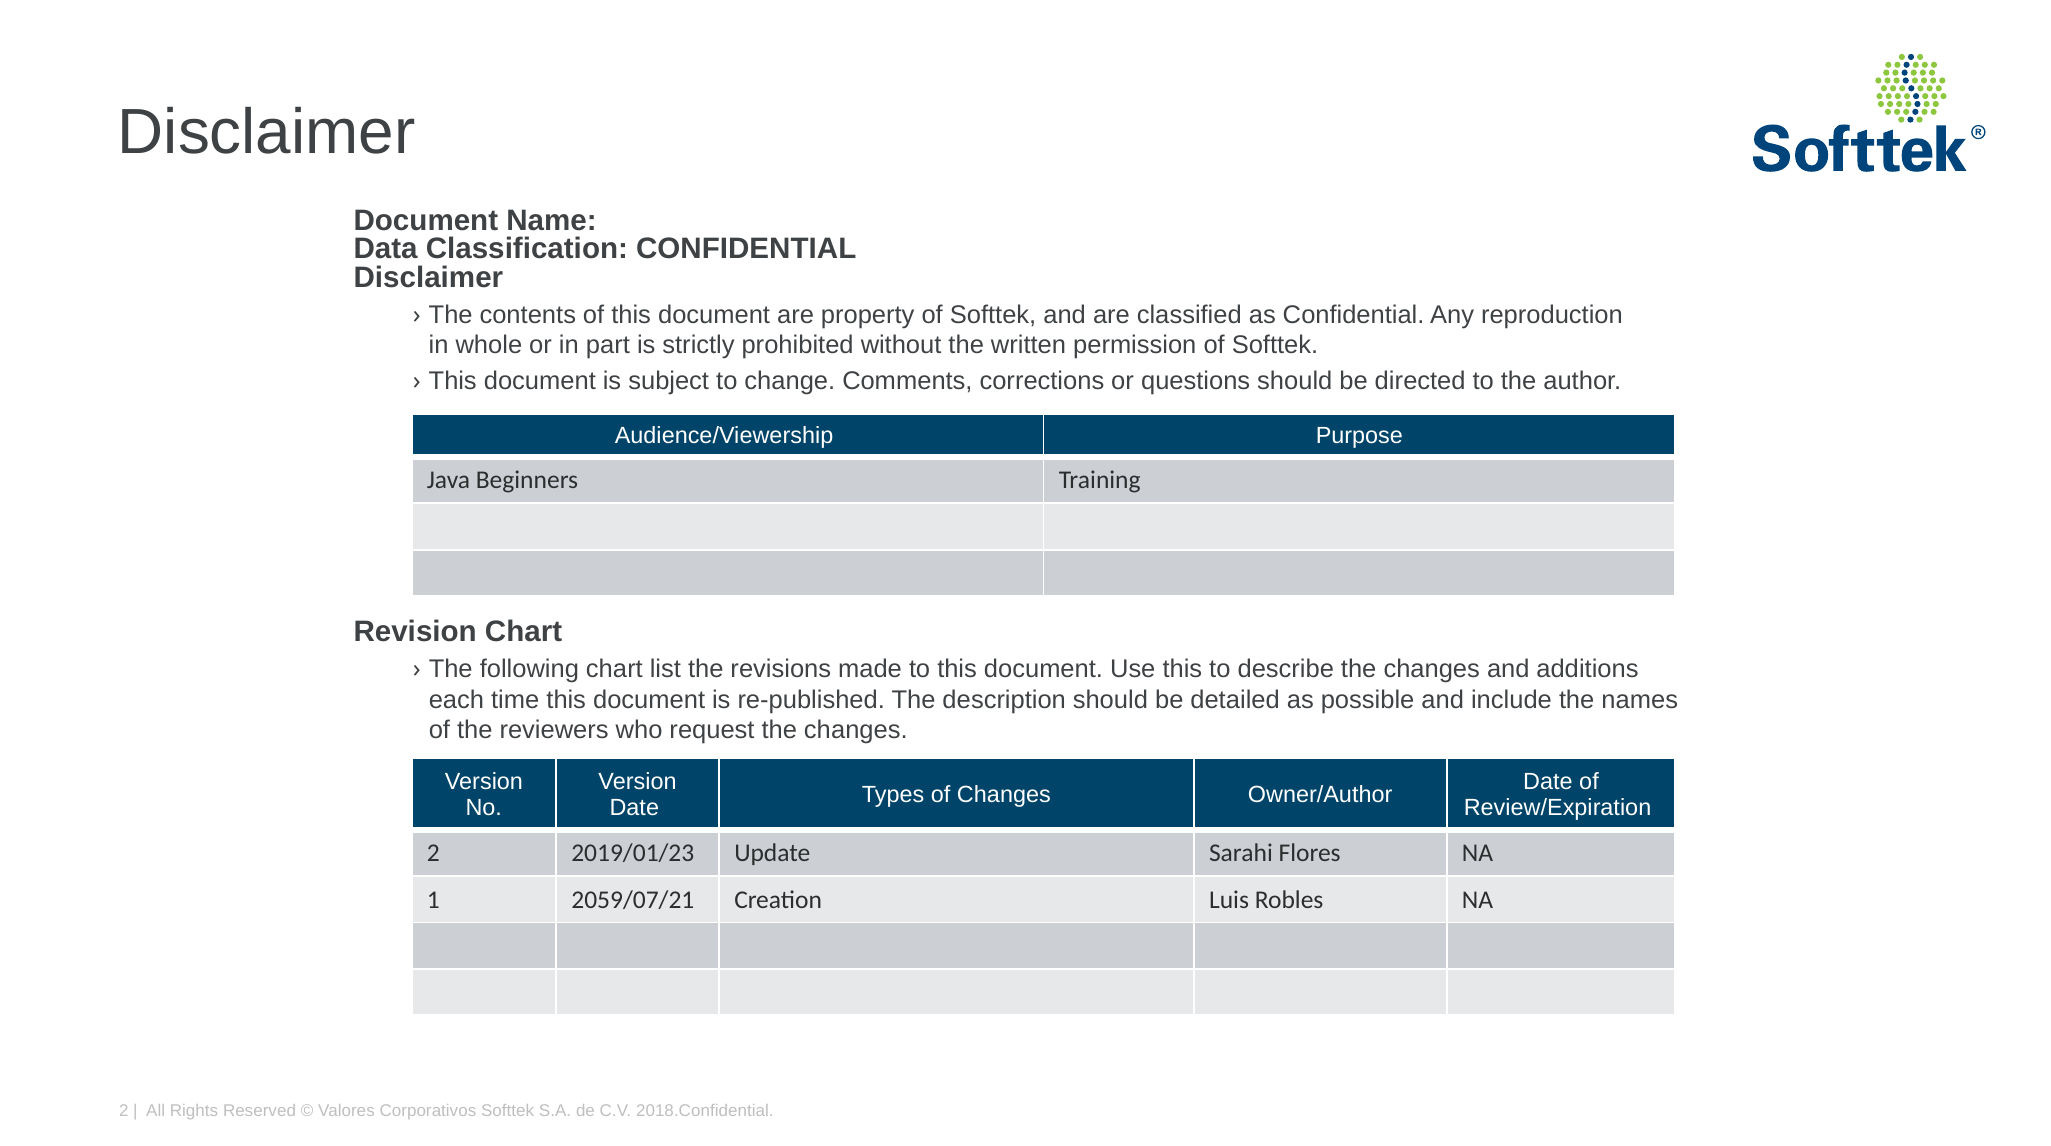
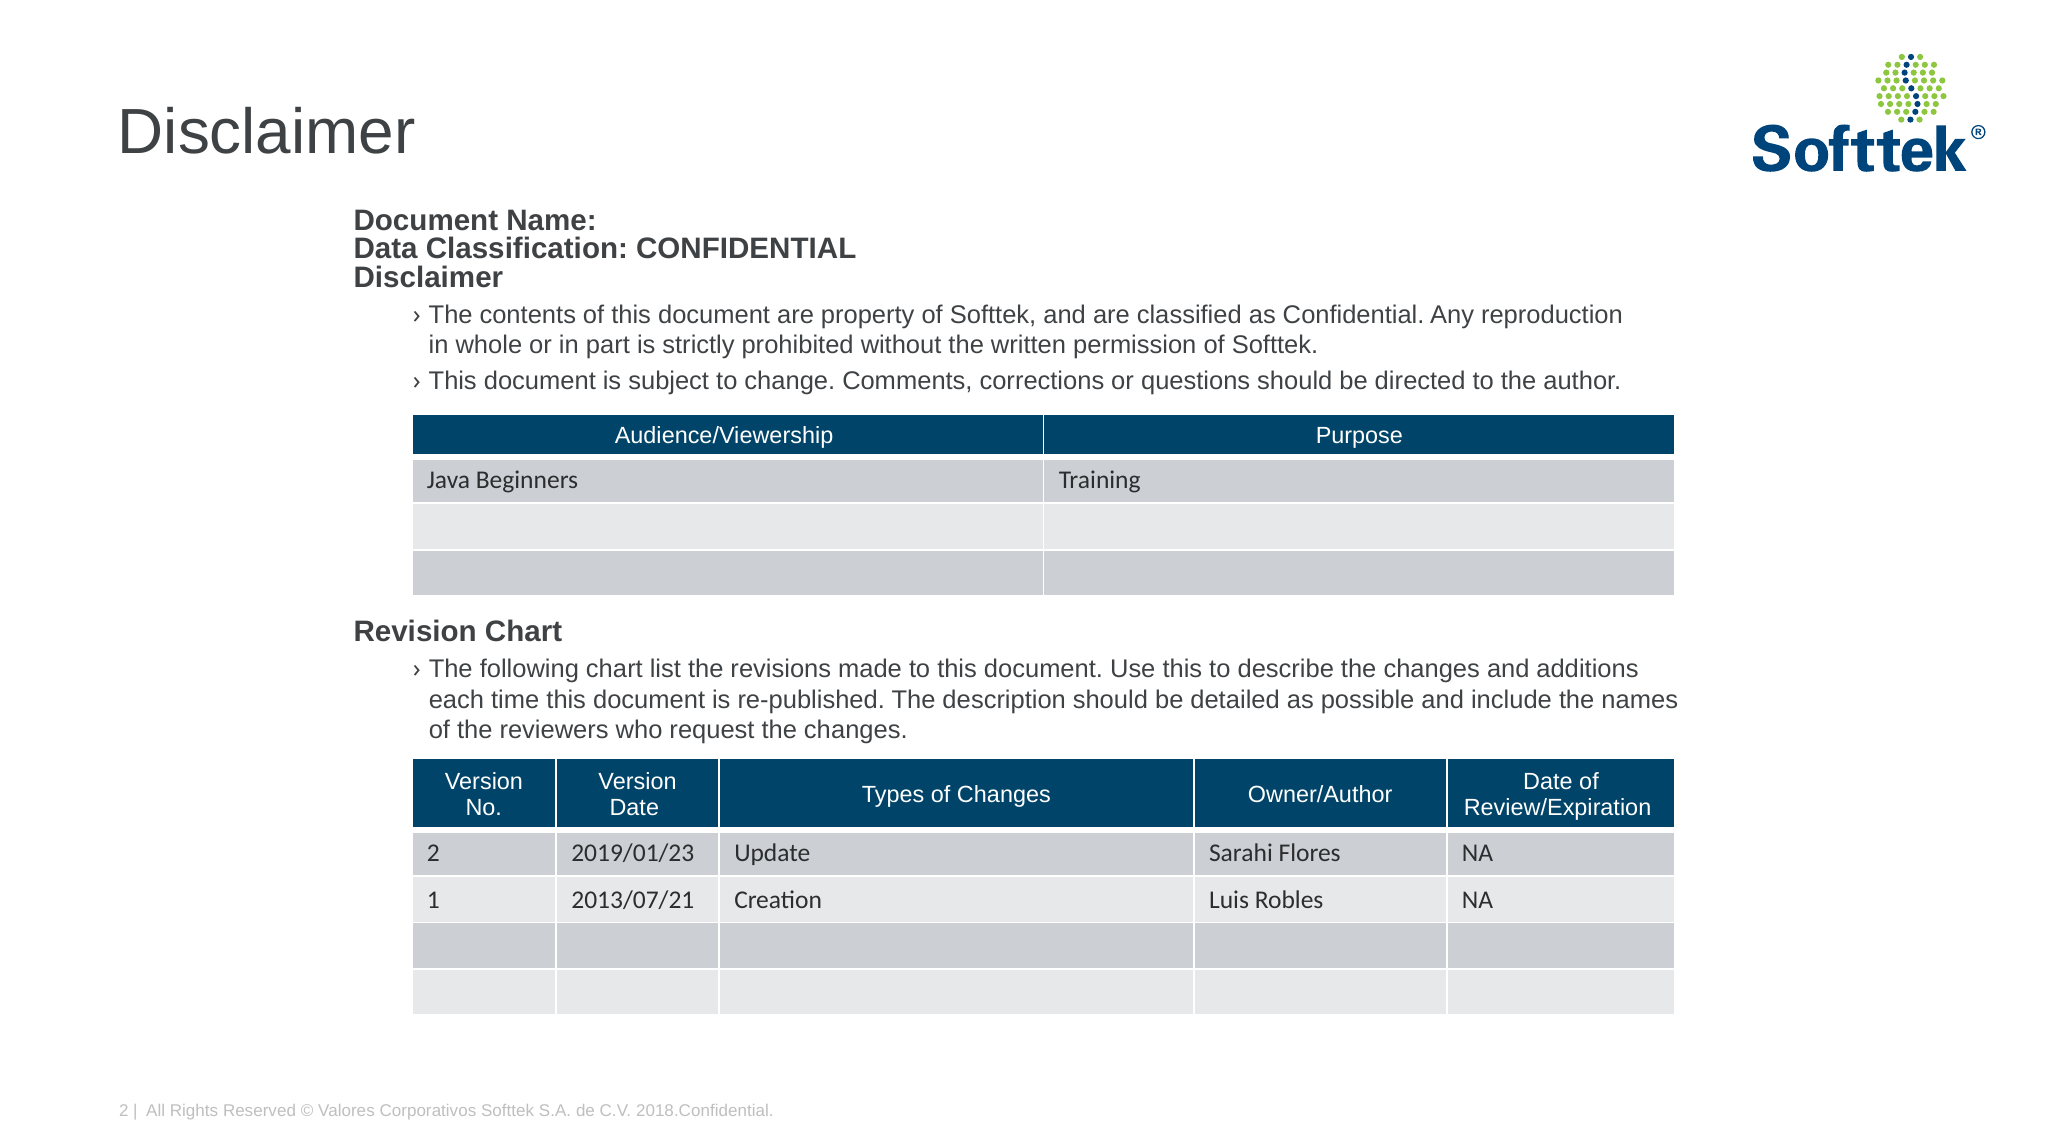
2059/07/21: 2059/07/21 -> 2013/07/21
